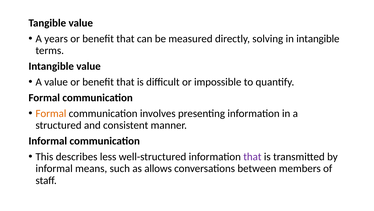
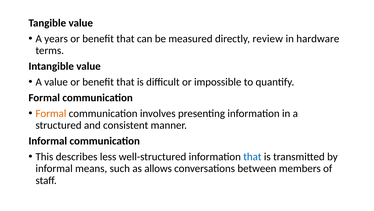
solving: solving -> review
in intangible: intangible -> hardware
that at (252, 156) colour: purple -> blue
